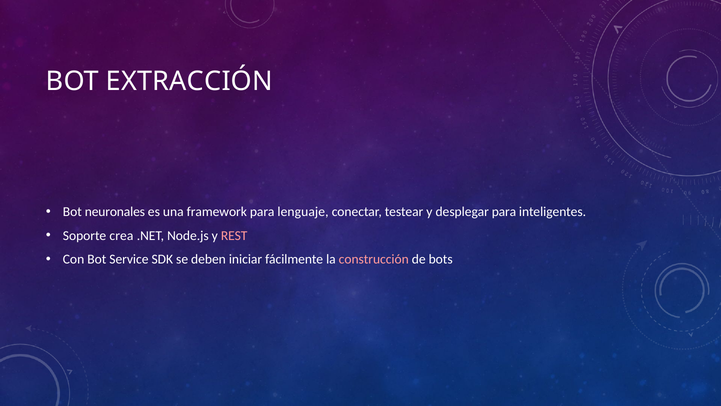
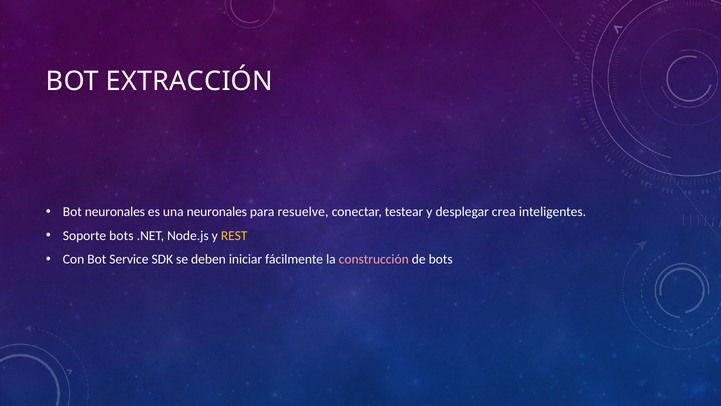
una framework: framework -> neuronales
lenguaje: lenguaje -> resuelve
desplegar para: para -> crea
Soporte crea: crea -> bots
REST colour: pink -> yellow
